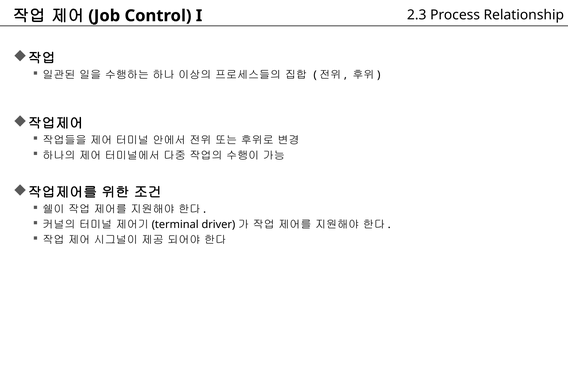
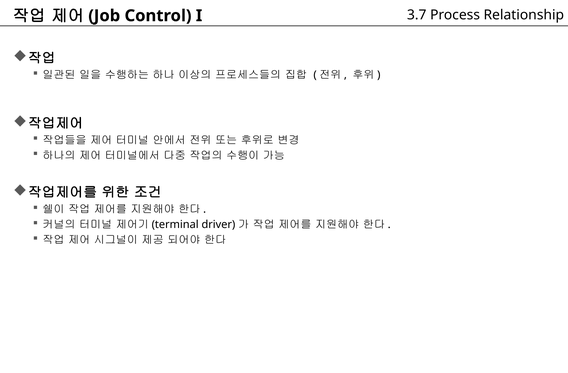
2.3: 2.3 -> 3.7
